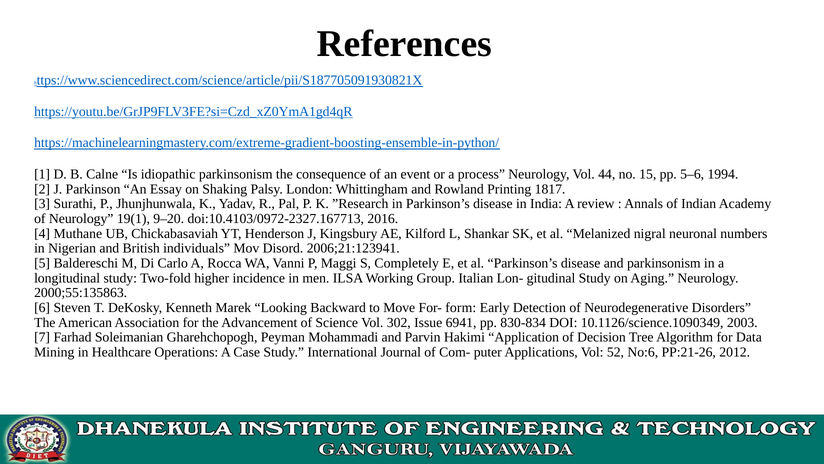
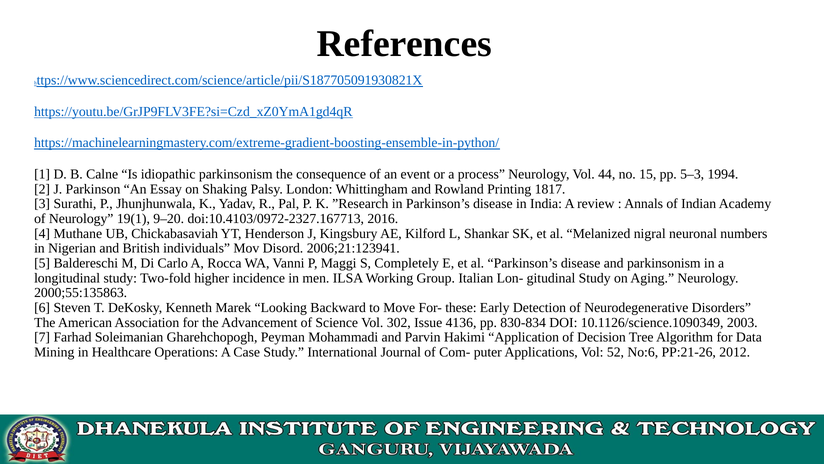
5–6: 5–6 -> 5–3
form: form -> these
6941: 6941 -> 4136
